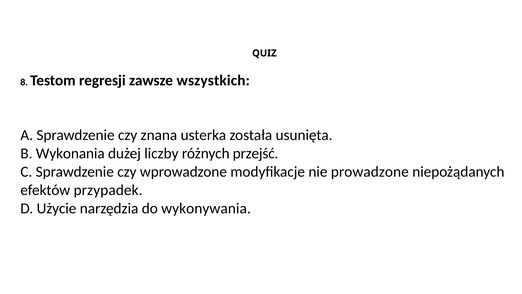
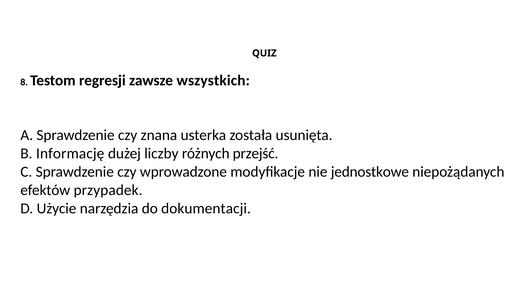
Wykonania: Wykonania -> Informację
prowadzone: prowadzone -> jednostkowe
wykonywania: wykonywania -> dokumentacji
